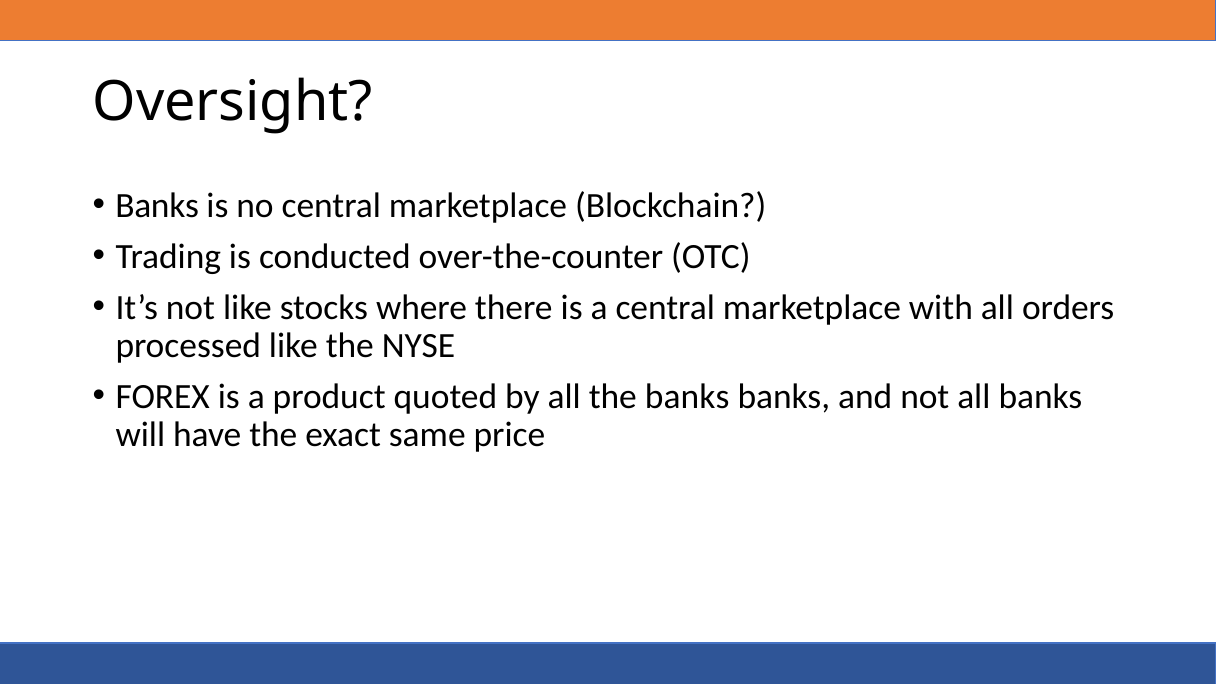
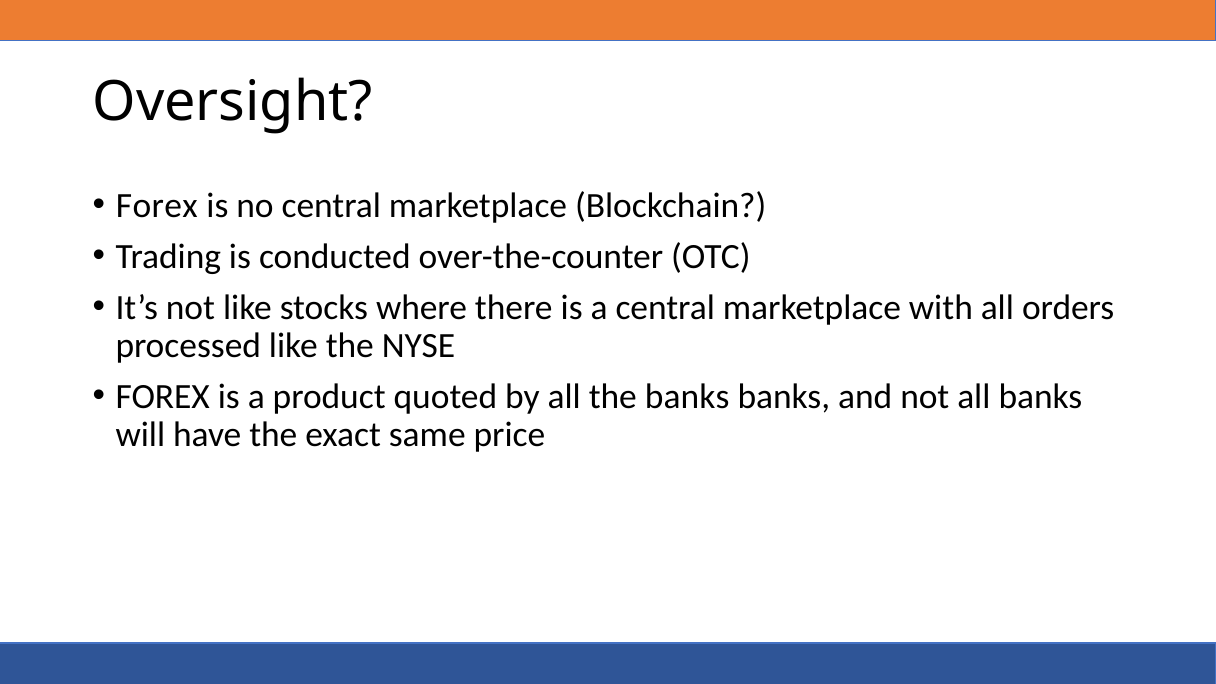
Banks at (157, 206): Banks -> Forex
